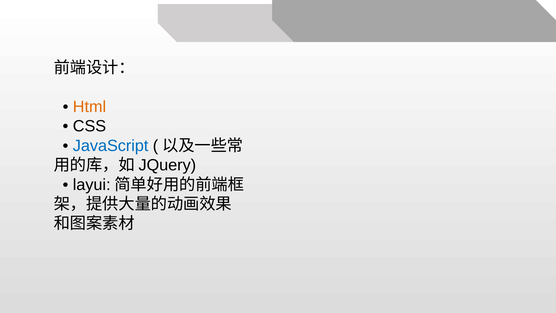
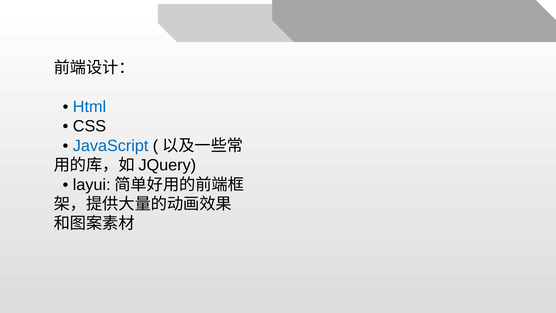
Html colour: orange -> blue
